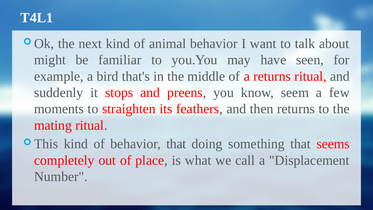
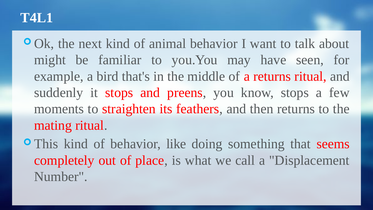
know seem: seem -> stops
behavior that: that -> like
